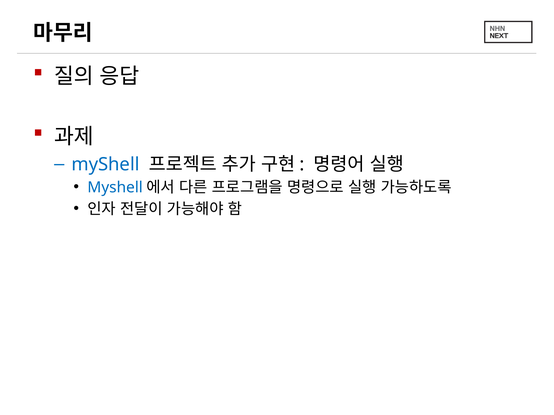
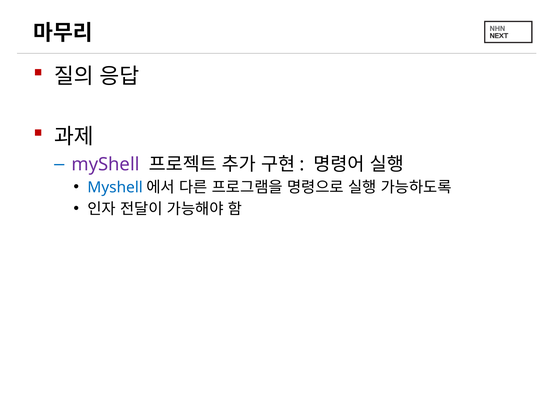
myShell at (105, 164) colour: blue -> purple
